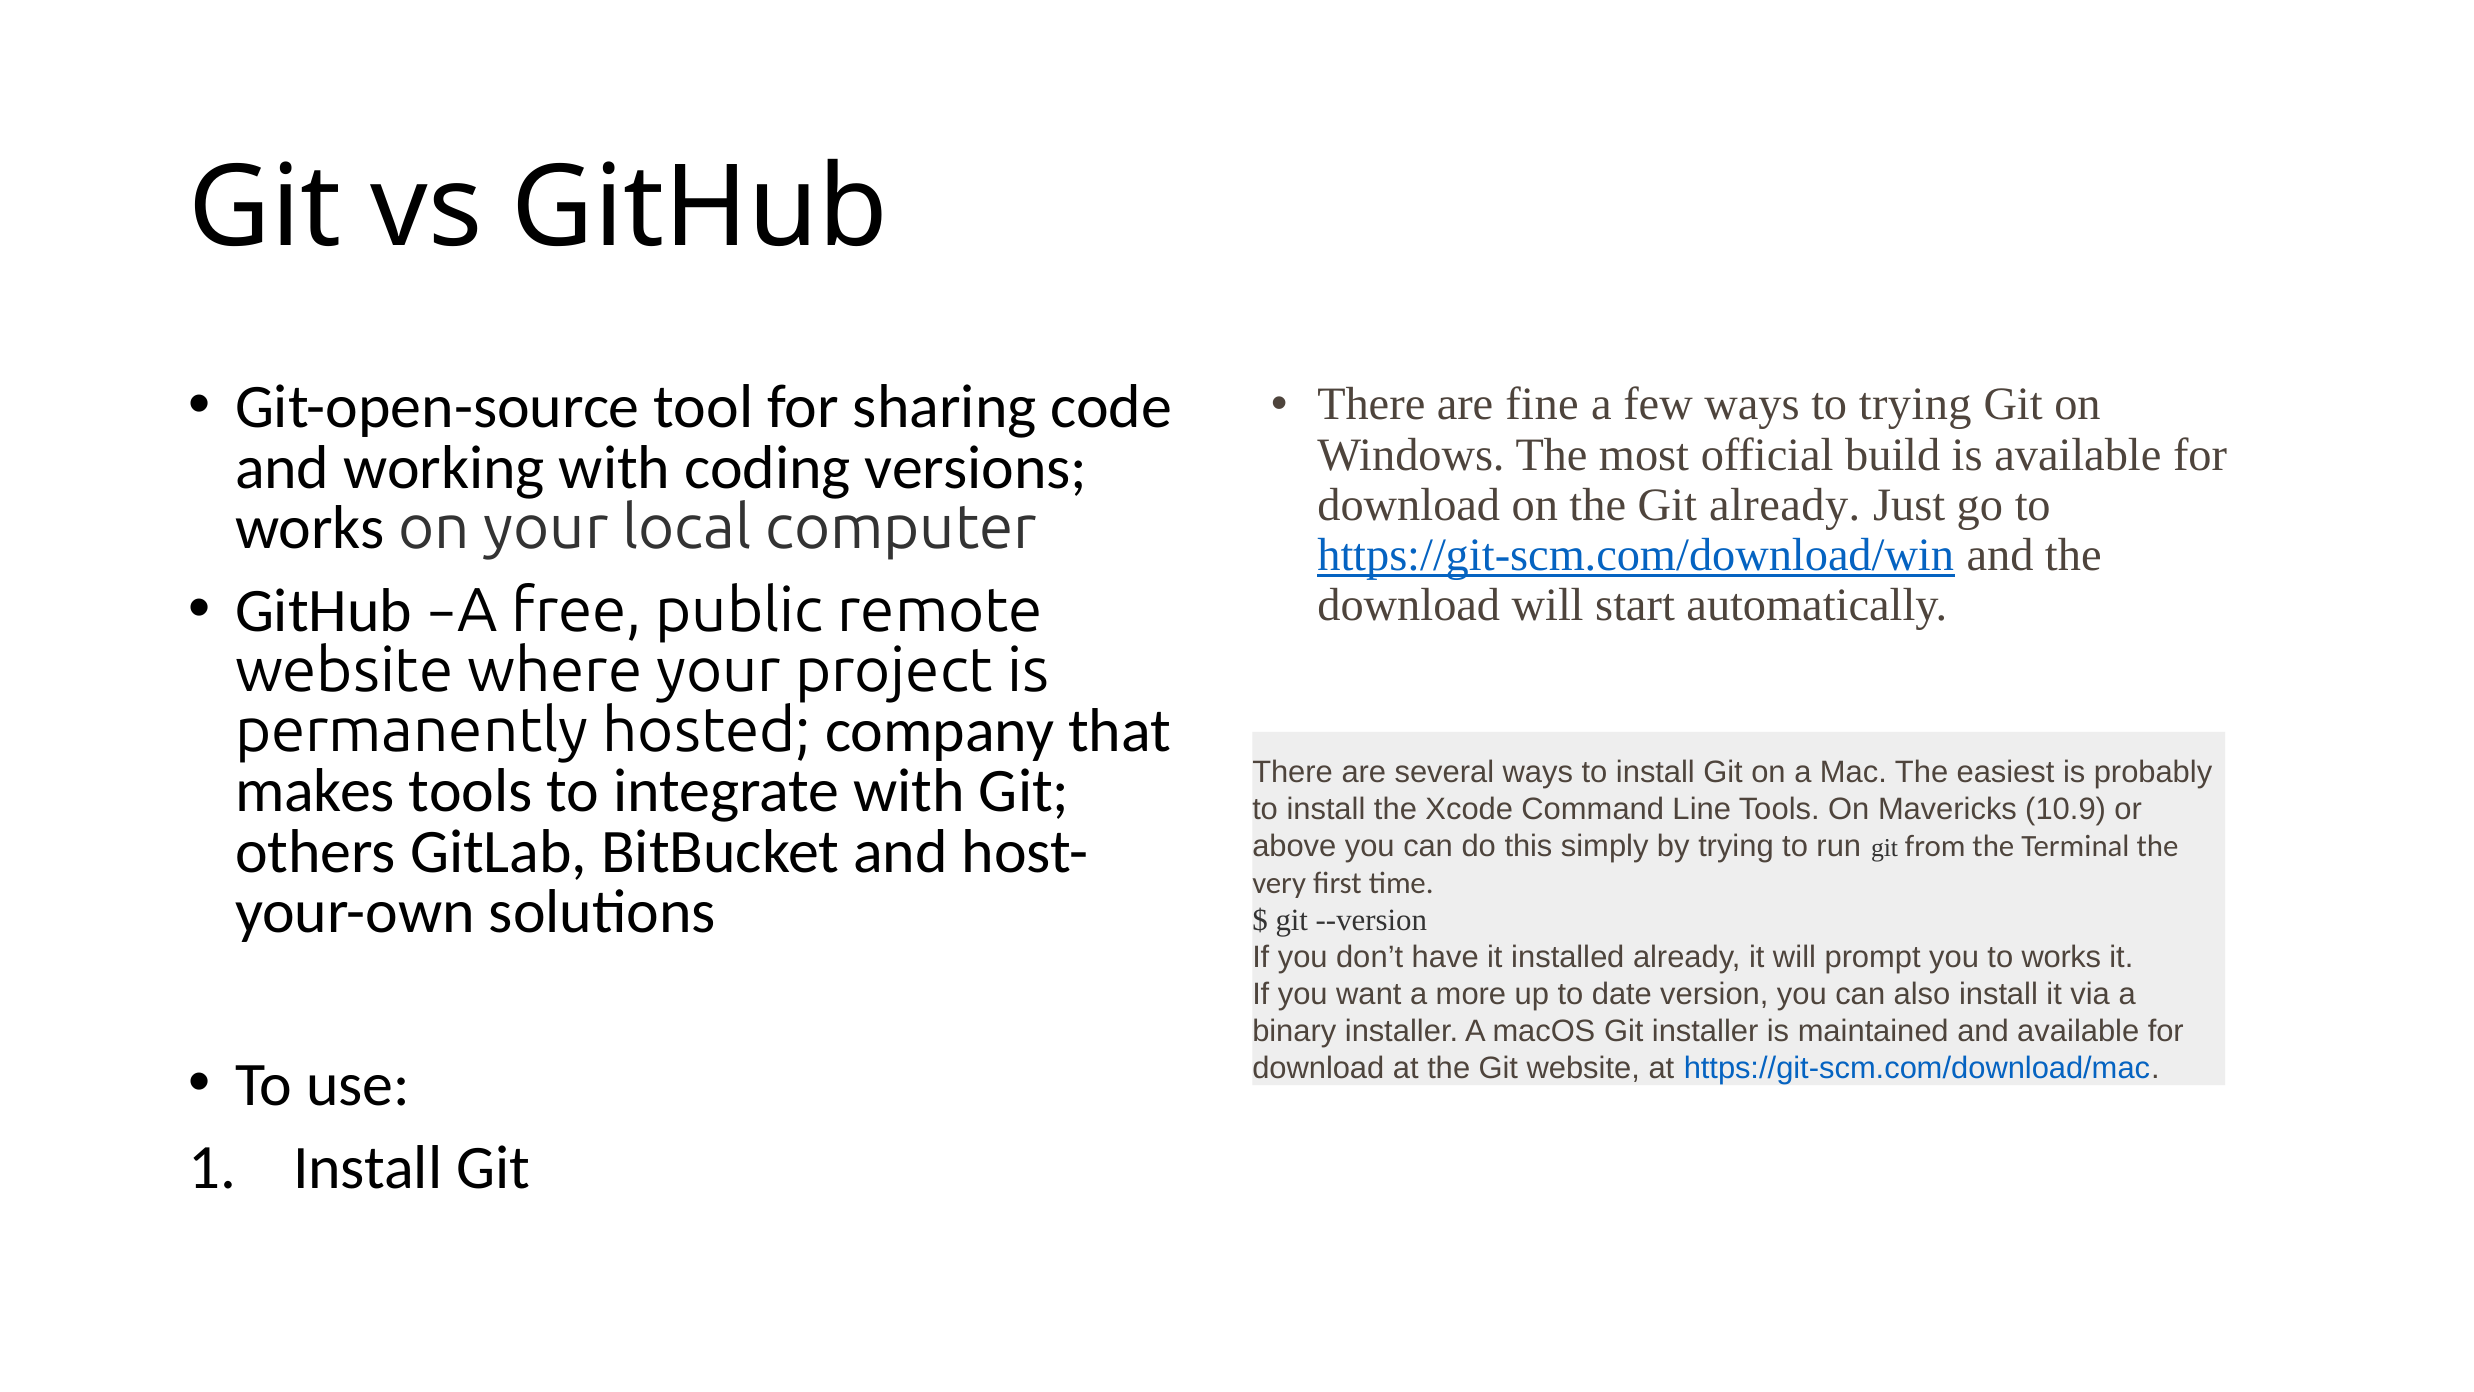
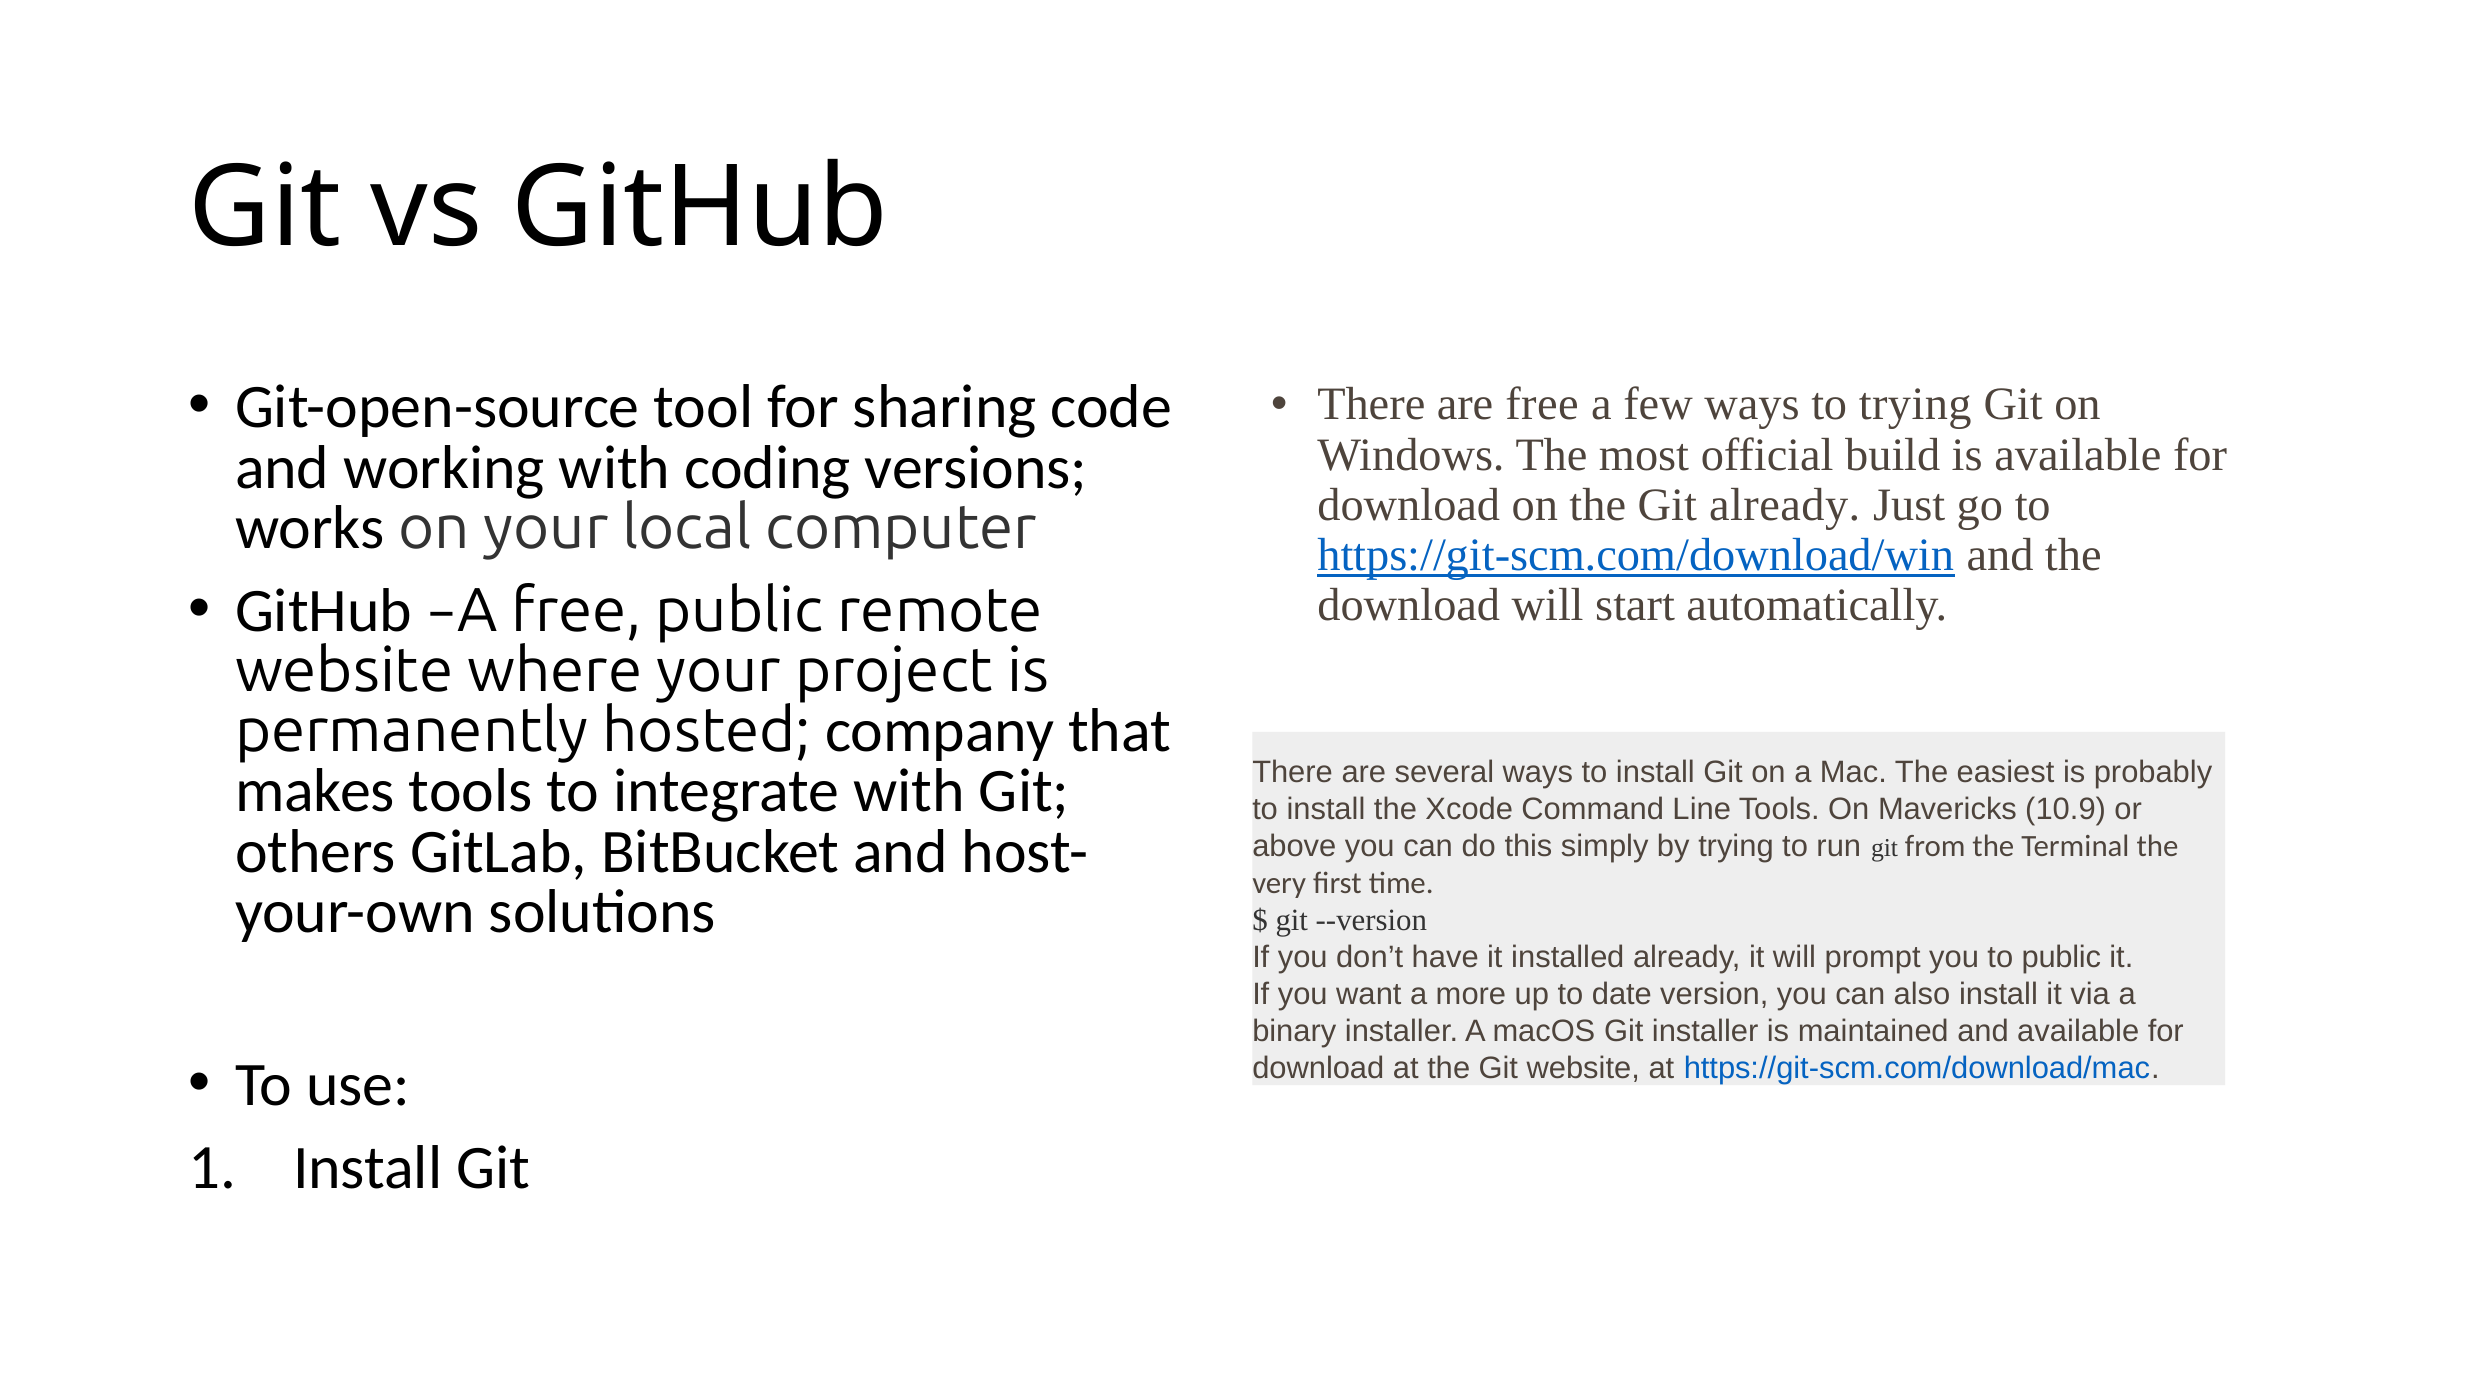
are fine: fine -> free
to works: works -> public
